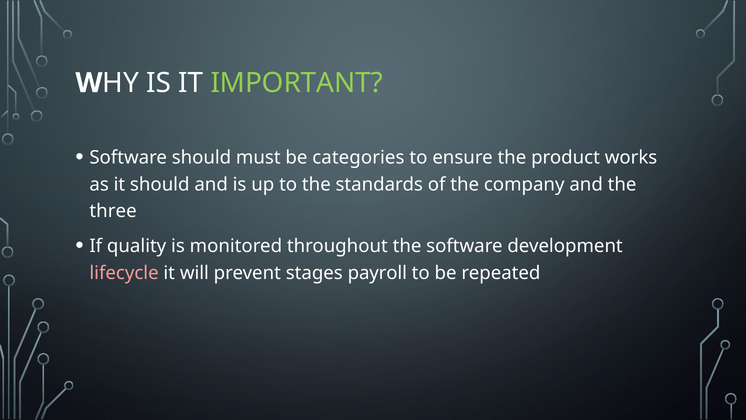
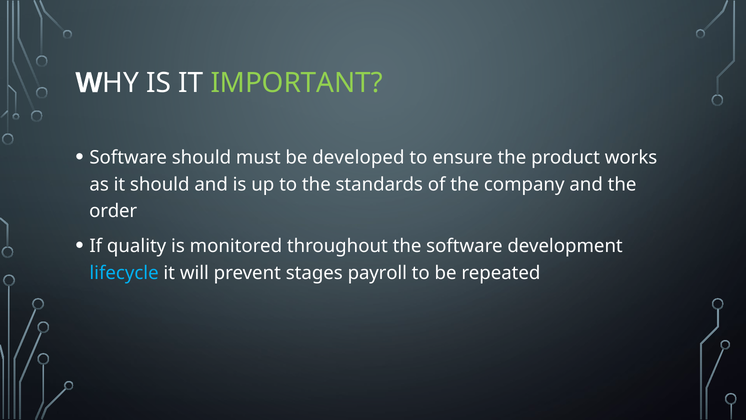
categories: categories -> developed
three: three -> order
lifecycle colour: pink -> light blue
